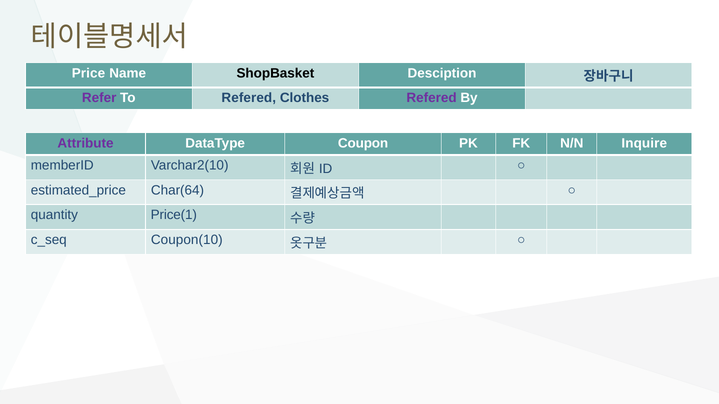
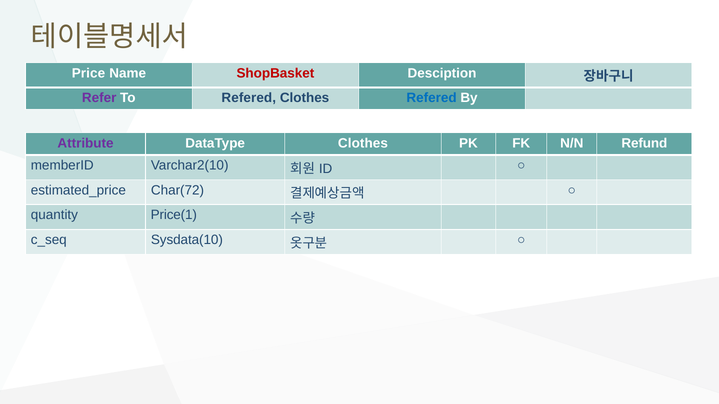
ShopBasket colour: black -> red
Refered at (432, 98) colour: purple -> blue
DataType Coupon: Coupon -> Clothes
Inquire: Inquire -> Refund
Char(64: Char(64 -> Char(72
Coupon(10: Coupon(10 -> Sysdata(10
